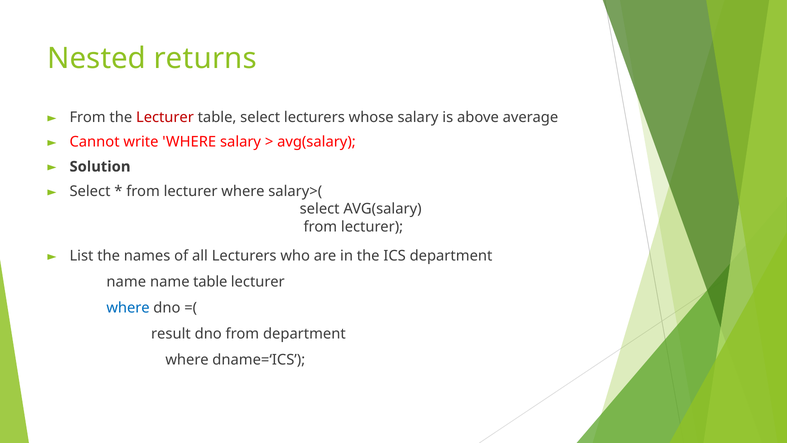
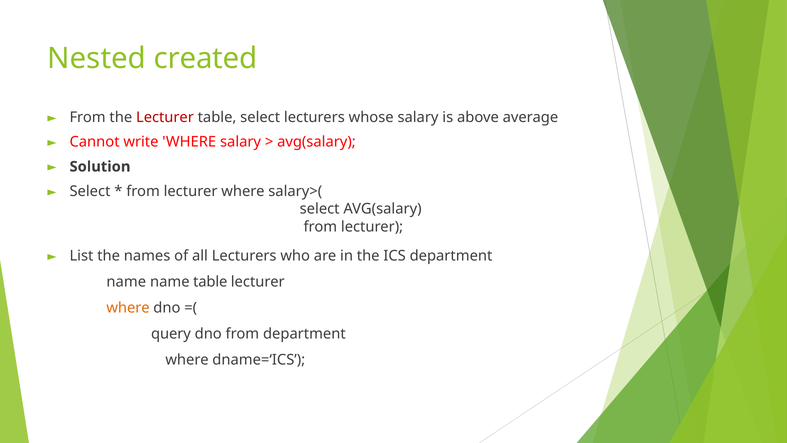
returns: returns -> created
where at (128, 308) colour: blue -> orange
result: result -> query
